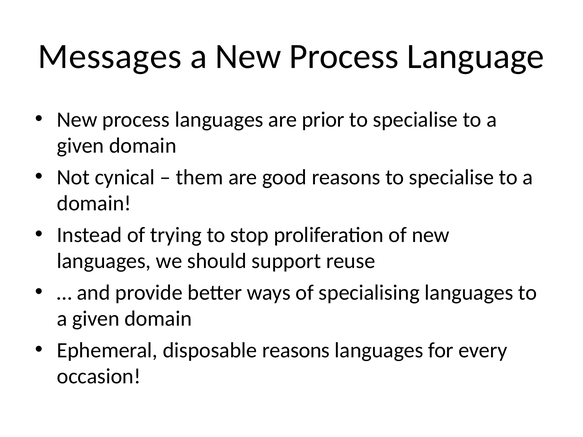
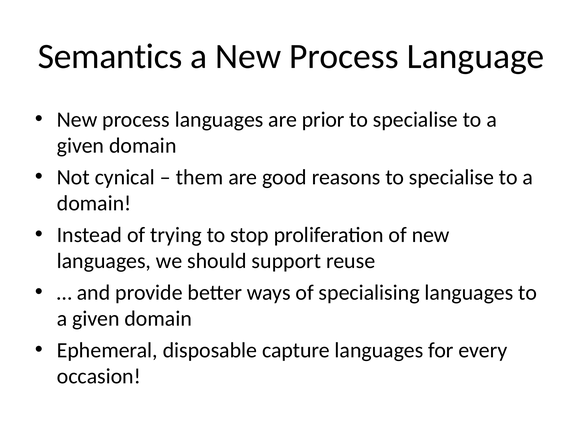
Messages: Messages -> Semantics
disposable reasons: reasons -> capture
